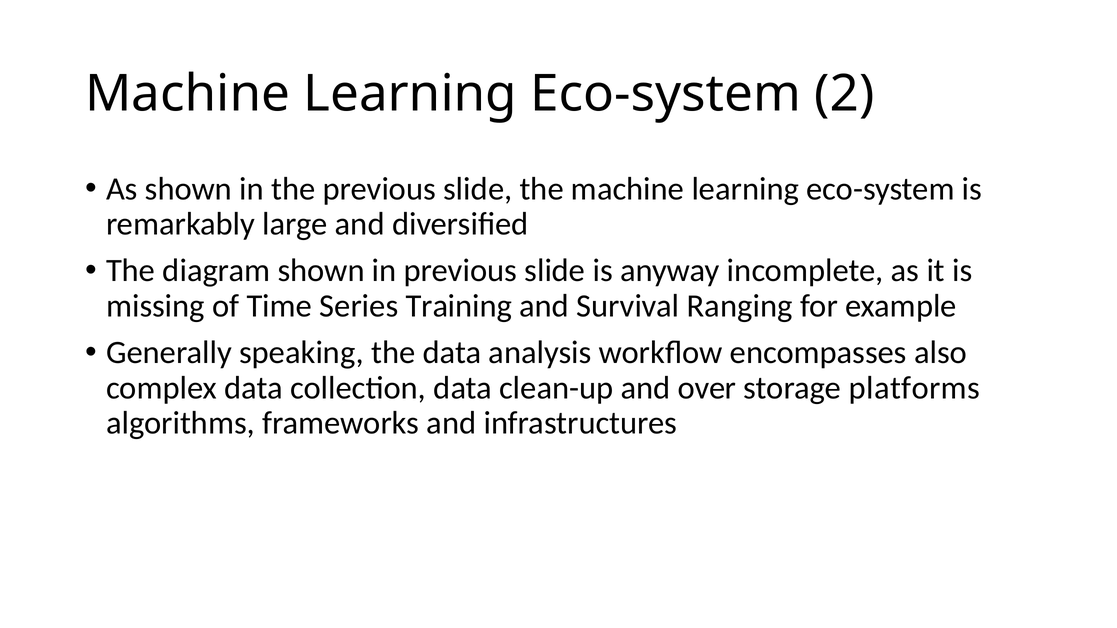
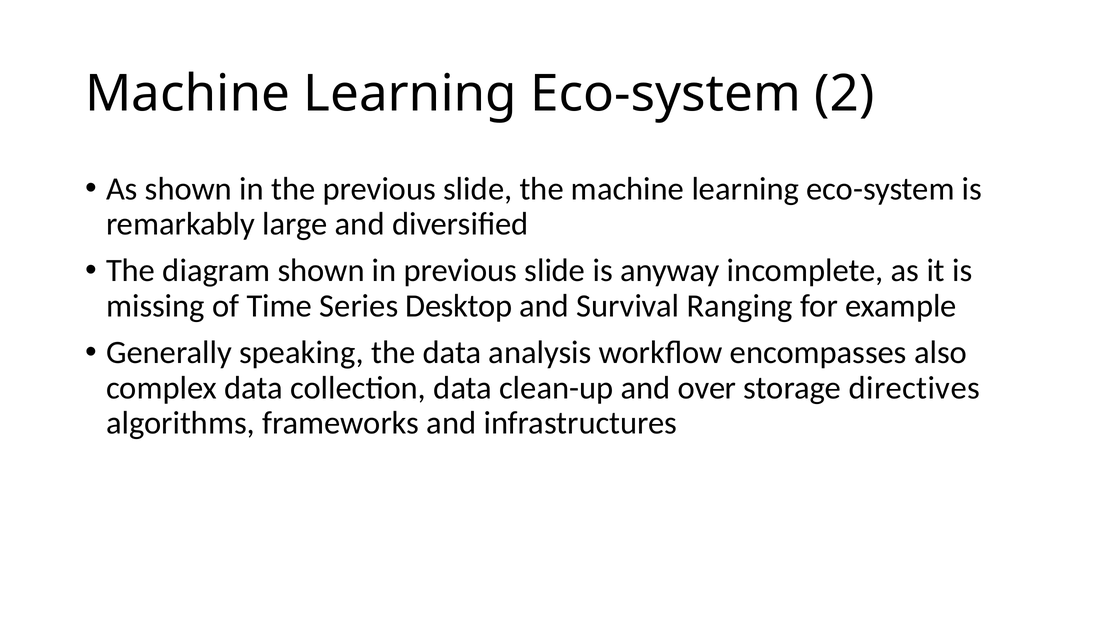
Training: Training -> Desktop
platforms: platforms -> directives
